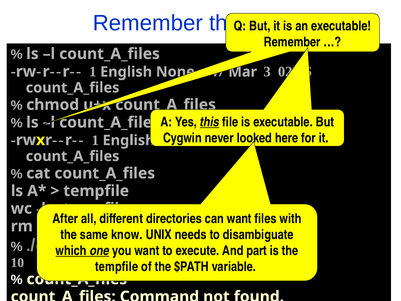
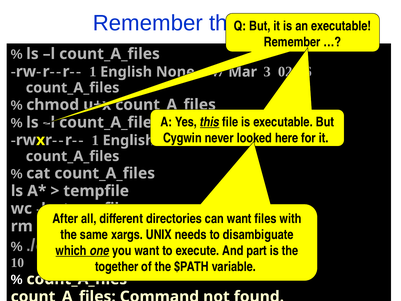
know: know -> xargs
tempfile at (117, 267): tempfile -> together
